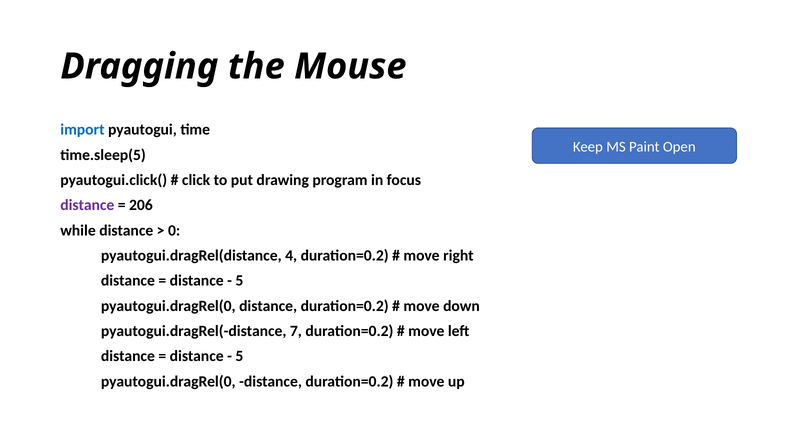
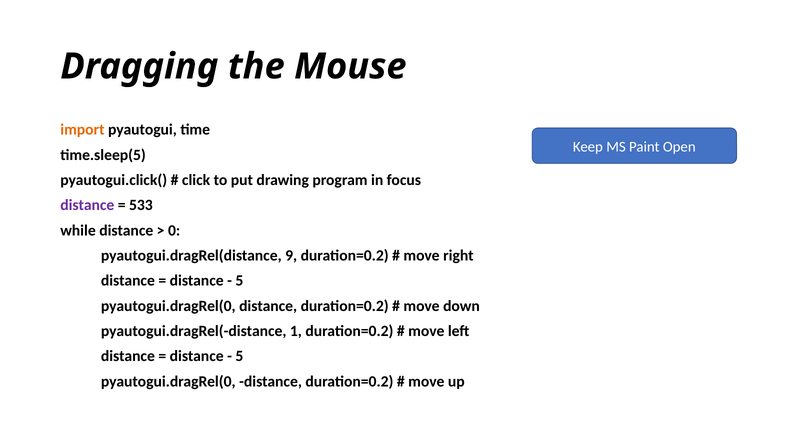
import colour: blue -> orange
206: 206 -> 533
4: 4 -> 9
7: 7 -> 1
